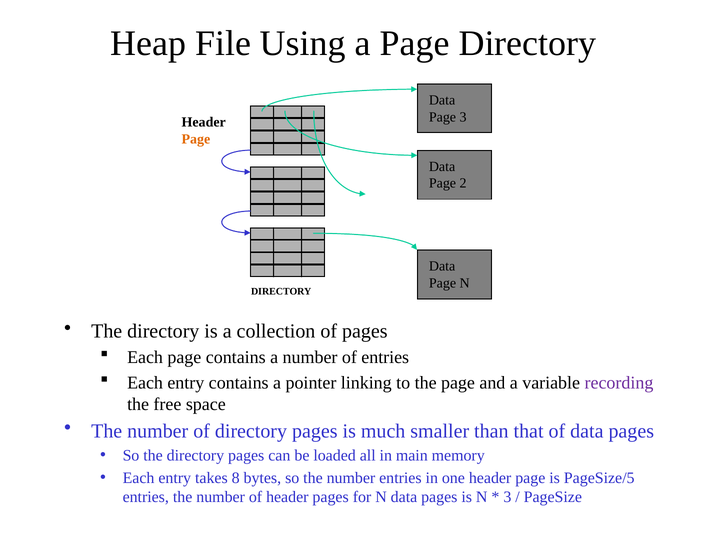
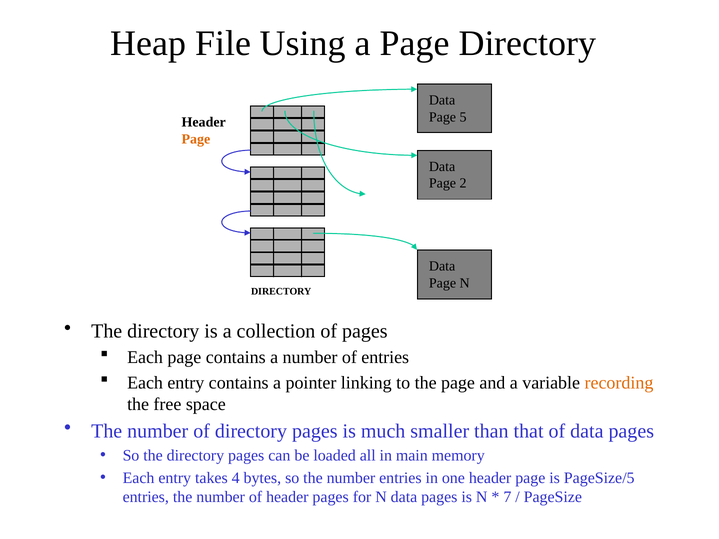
Page 3: 3 -> 5
recording colour: purple -> orange
8: 8 -> 4
3 at (507, 497): 3 -> 7
